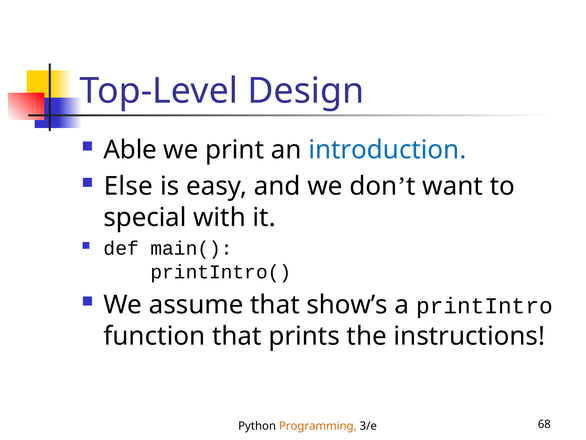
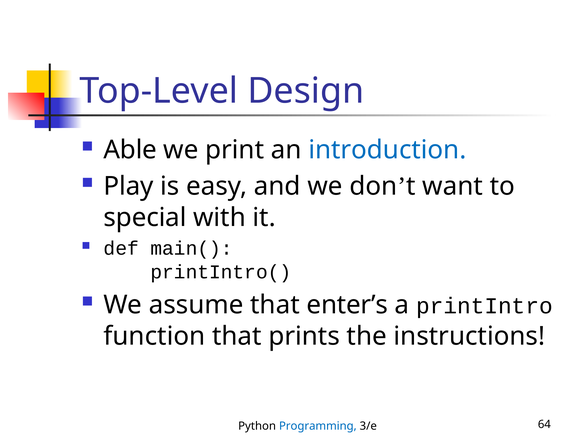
Else: Else -> Play
show’s: show’s -> enter’s
Programming colour: orange -> blue
68: 68 -> 64
